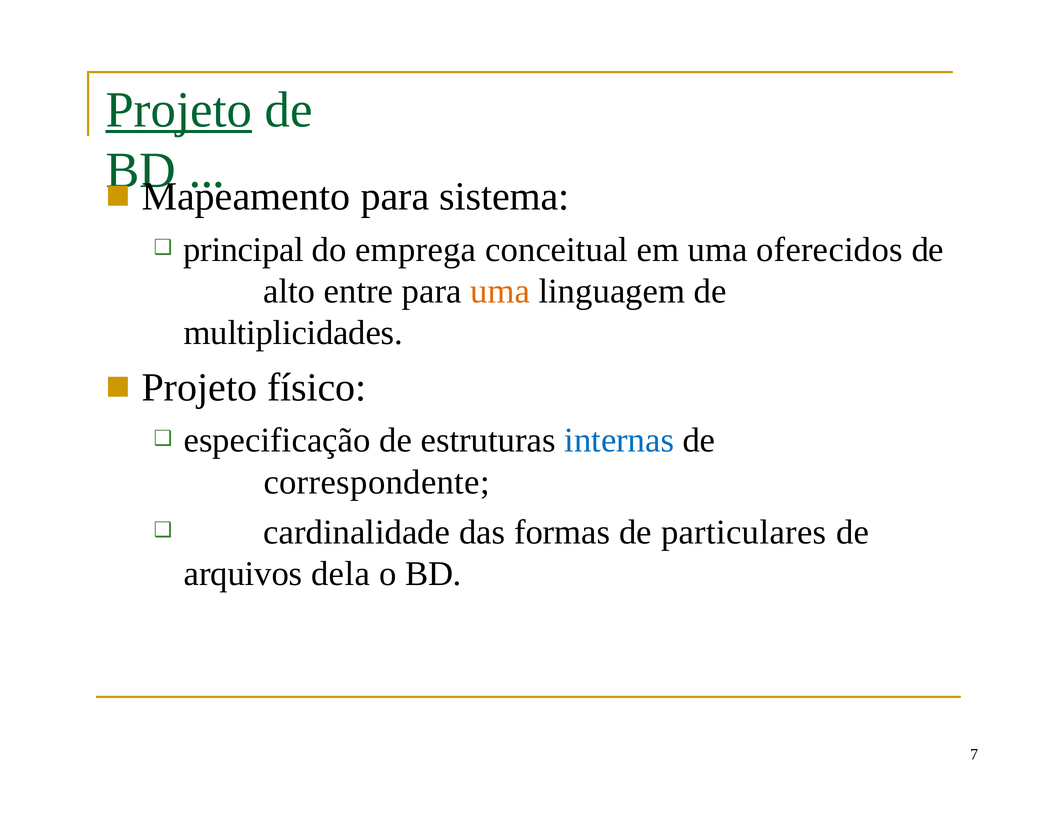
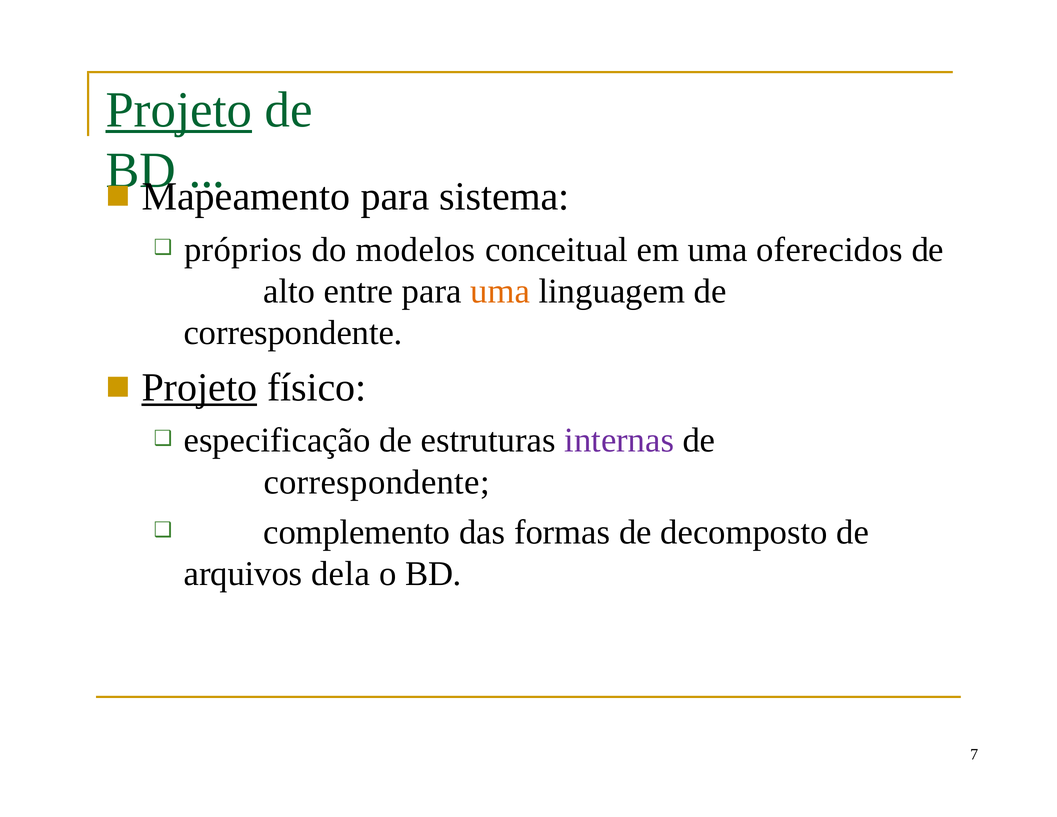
principal: principal -> próprios
emprega: emprega -> modelos
multiplicidades at (293, 333): multiplicidades -> correspondente
Projeto at (199, 387) underline: none -> present
internas colour: blue -> purple
cardinalidade: cardinalidade -> complemento
particulares: particulares -> decomposto
